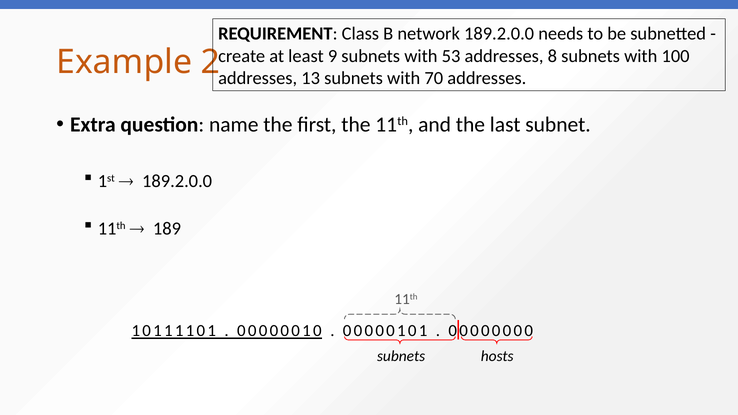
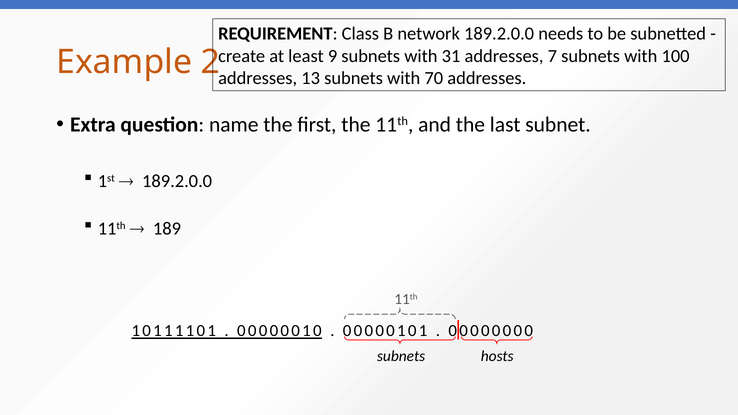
53: 53 -> 31
8: 8 -> 7
